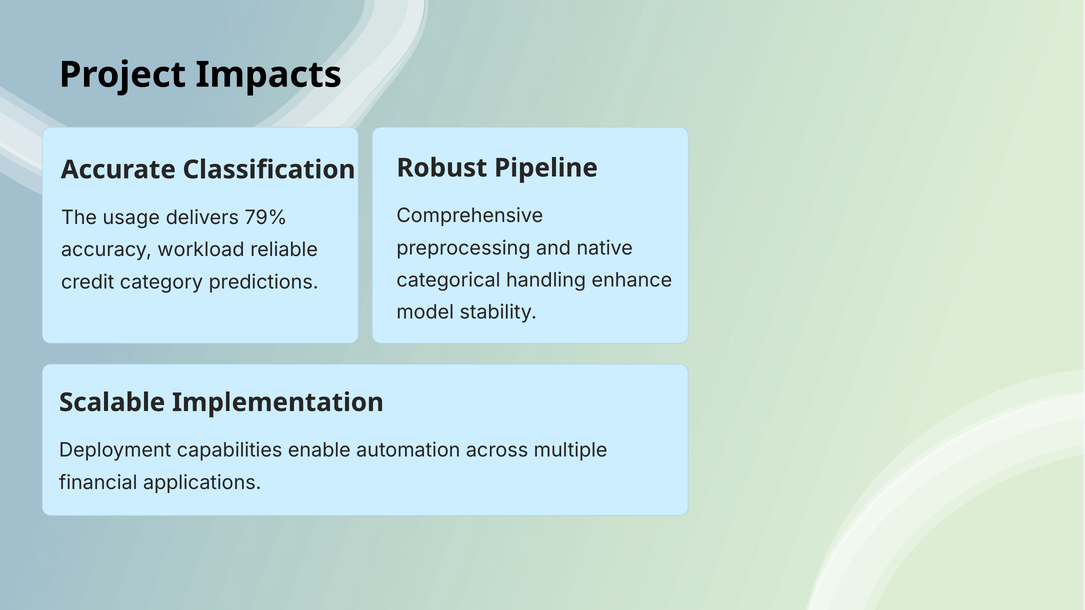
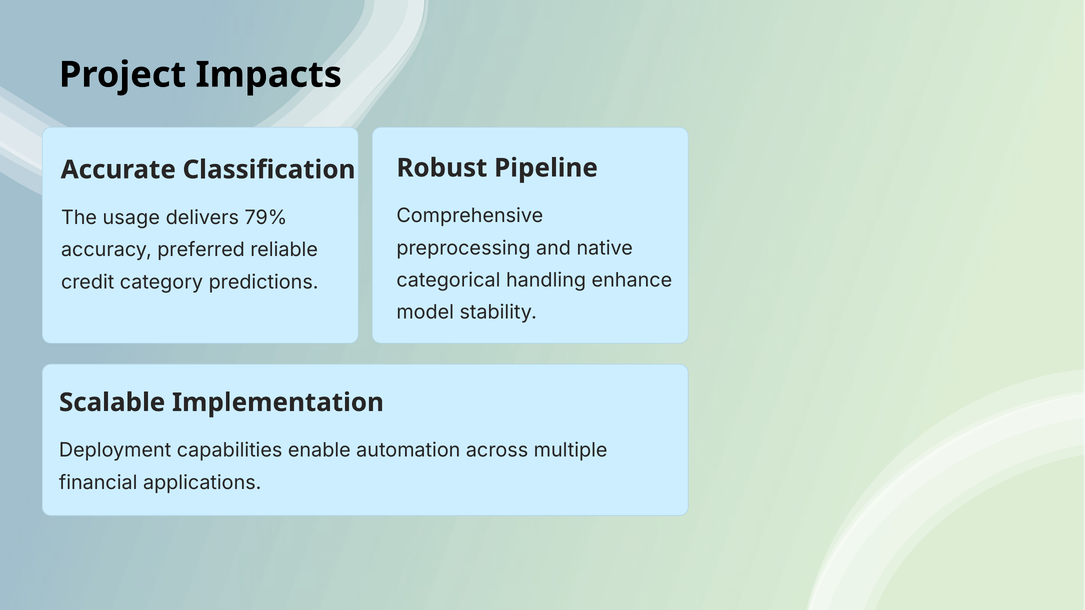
workload: workload -> preferred
